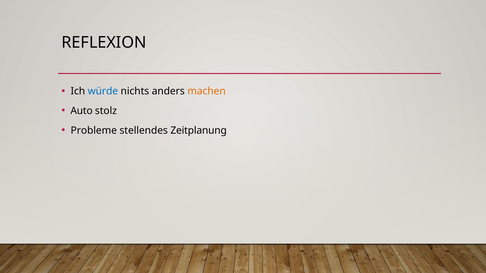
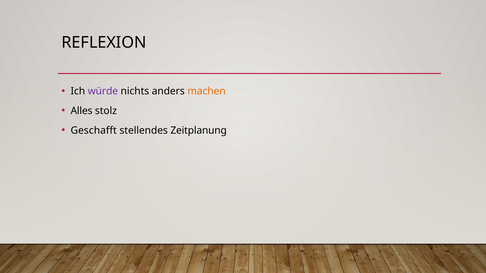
würde colour: blue -> purple
Auto: Auto -> Alles
Probleme: Probleme -> Geschafft
